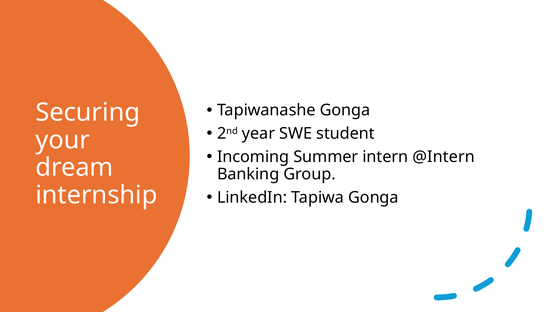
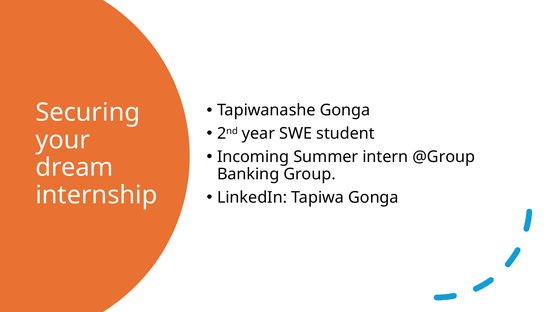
@Intern: @Intern -> @Group
